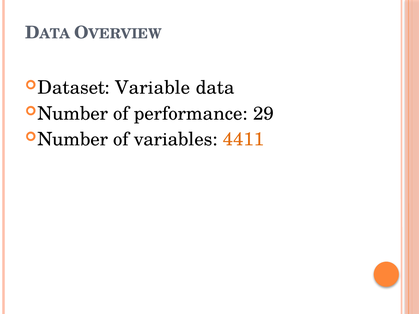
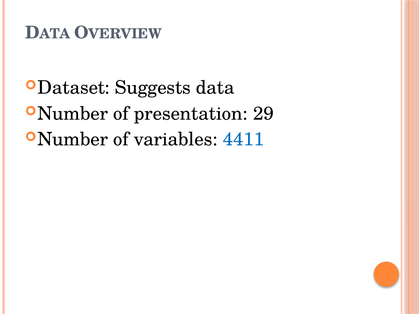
Variable: Variable -> Suggests
performance: performance -> presentation
4411 colour: orange -> blue
